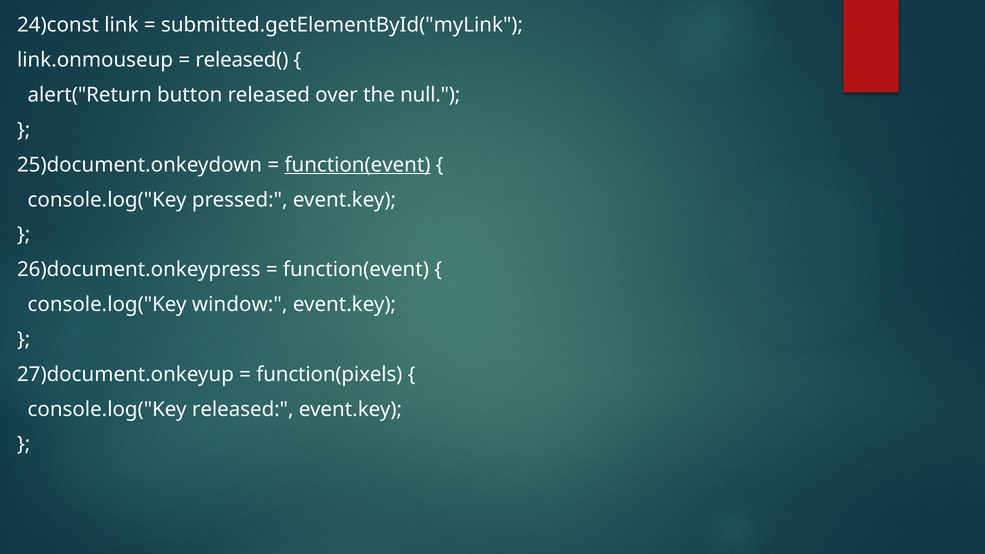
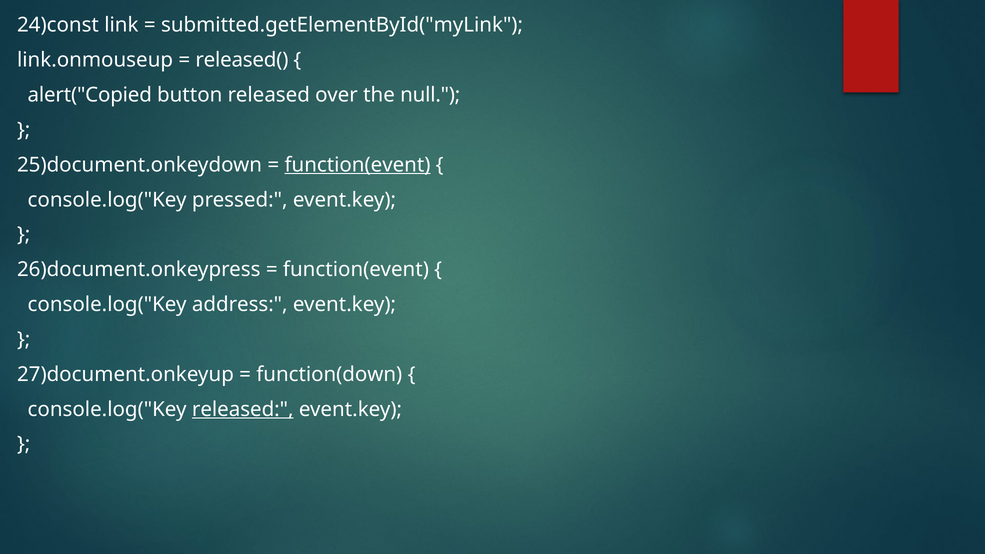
alert("Return: alert("Return -> alert("Copied
window: window -> address
function(pixels: function(pixels -> function(down
released at (243, 409) underline: none -> present
